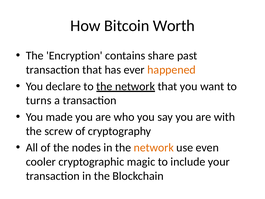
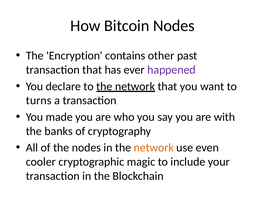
Bitcoin Worth: Worth -> Nodes
share: share -> other
happened colour: orange -> purple
screw: screw -> banks
